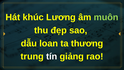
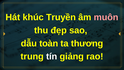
Lương: Lương -> Truyền
muôn colour: light green -> pink
loan: loan -> toàn
